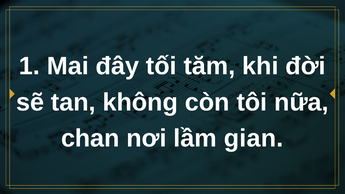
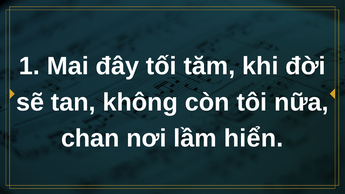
gian: gian -> hiển
